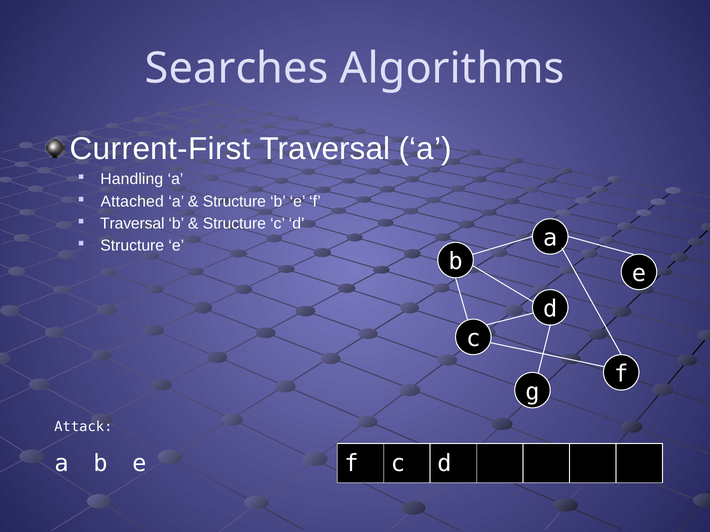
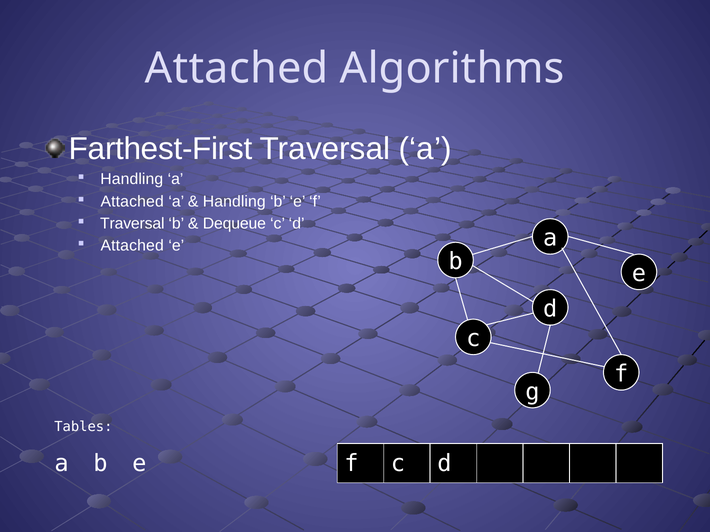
Searches at (237, 69): Searches -> Attached
Current-First: Current-First -> Farthest-First
Structure at (234, 202): Structure -> Handling
Structure at (234, 224): Structure -> Dequeue
Structure at (132, 246): Structure -> Attached
Attack: Attack -> Tables
